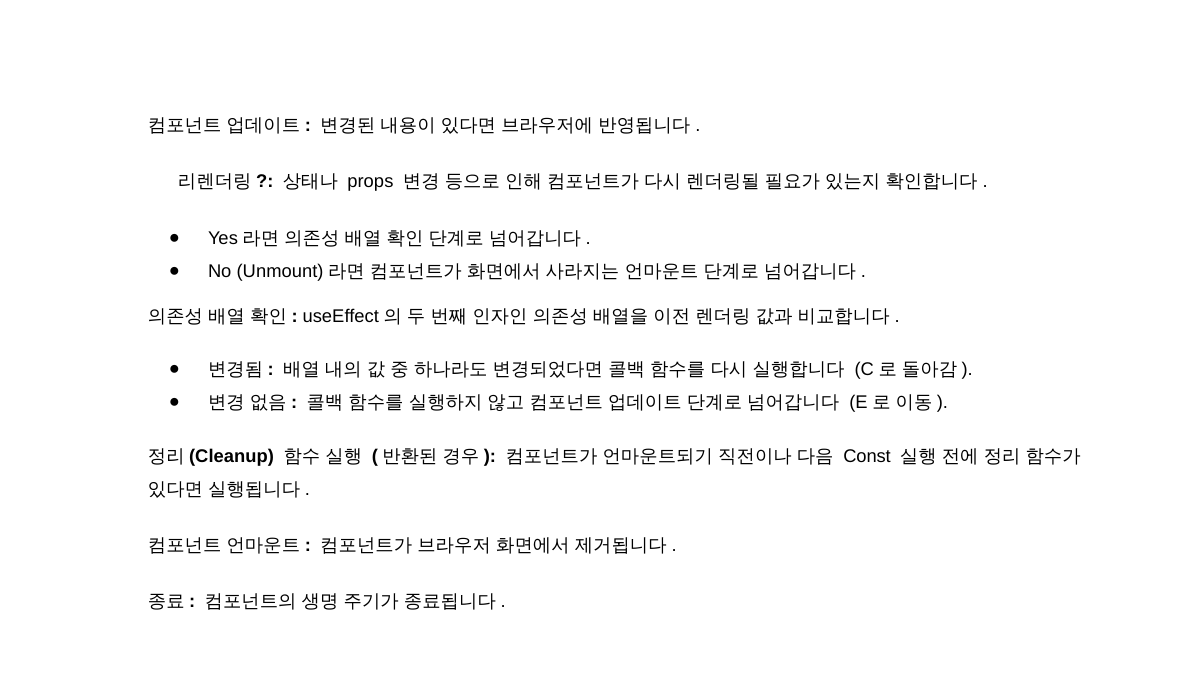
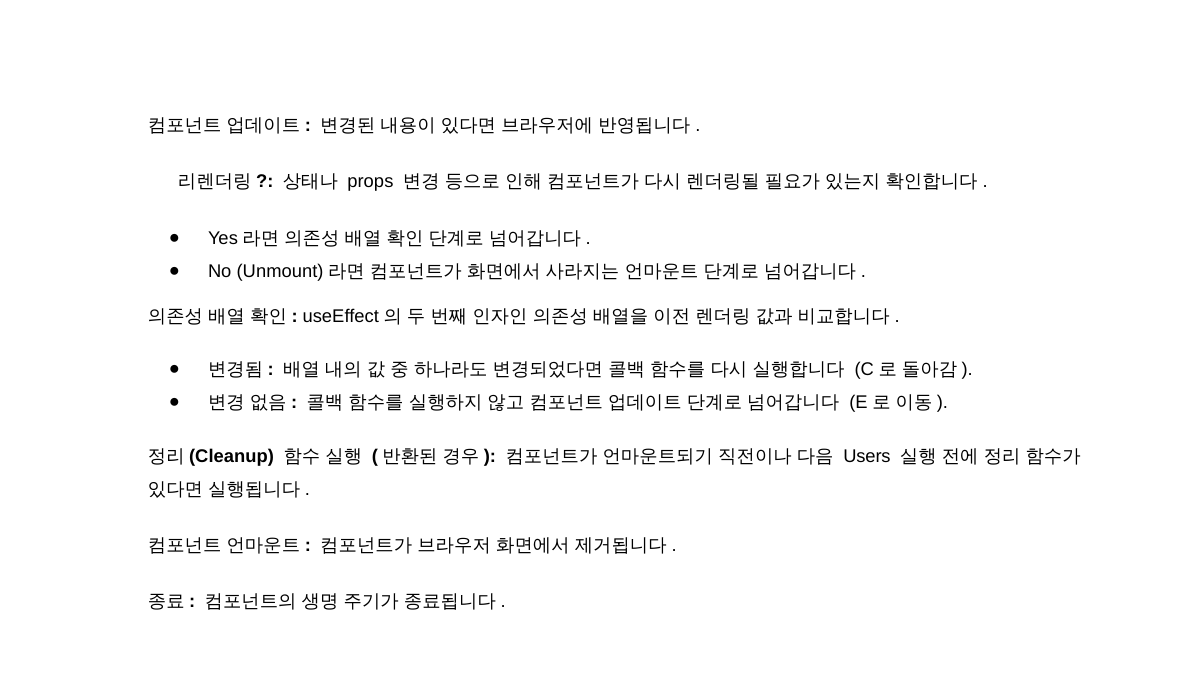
Const: Const -> Users
